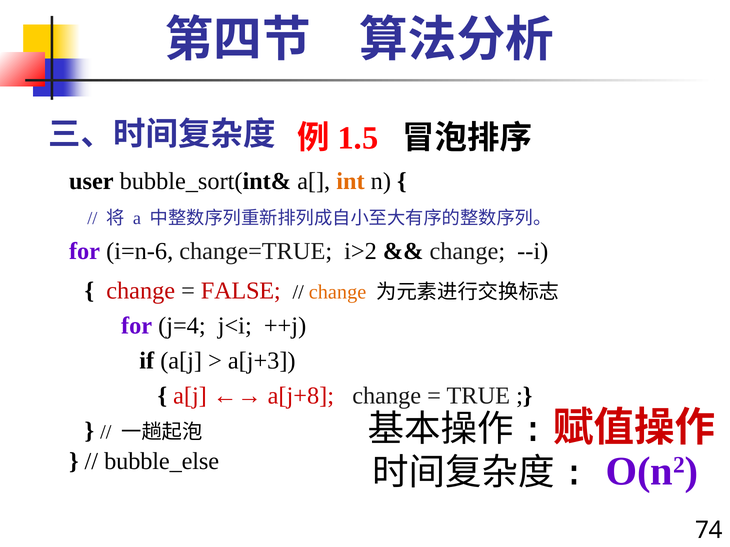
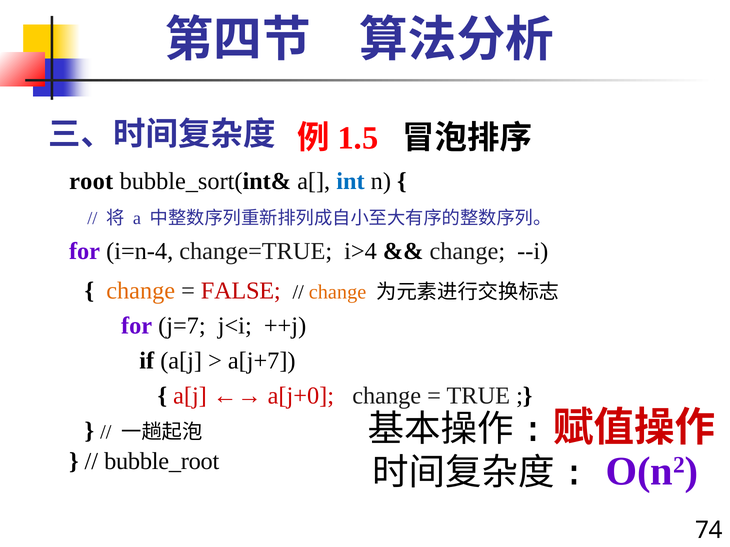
user: user -> root
int colour: orange -> blue
i=n-6: i=n-6 -> i=n-4
i>2: i>2 -> i>4
change at (141, 291) colour: red -> orange
j=4: j=4 -> j=7
a[j+3: a[j+3 -> a[j+7
a[j+8: a[j+8 -> a[j+0
bubble_else: bubble_else -> bubble_root
